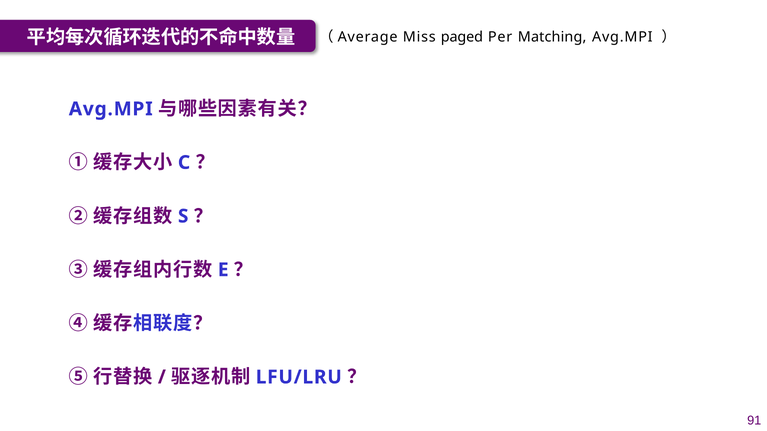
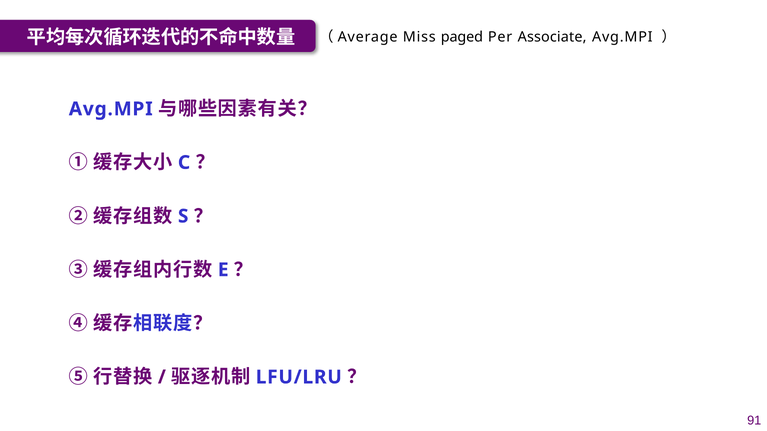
Matching: Matching -> Associate
